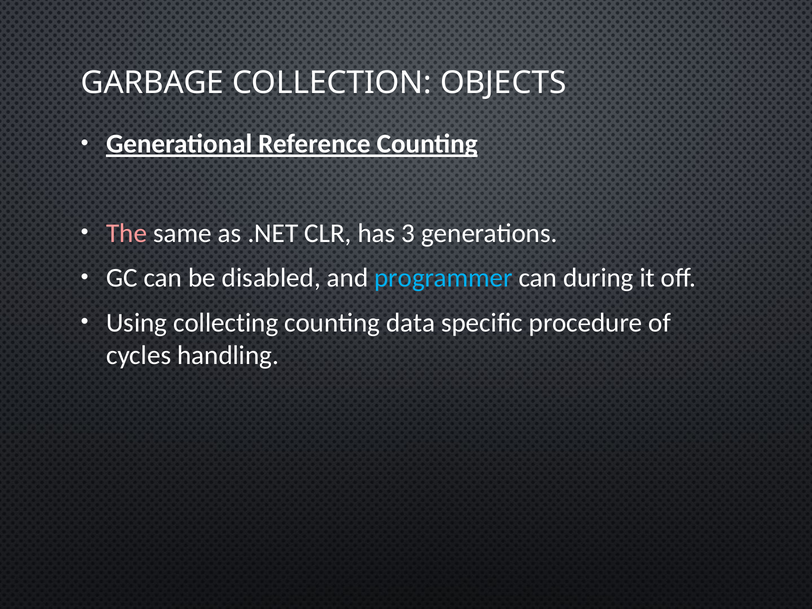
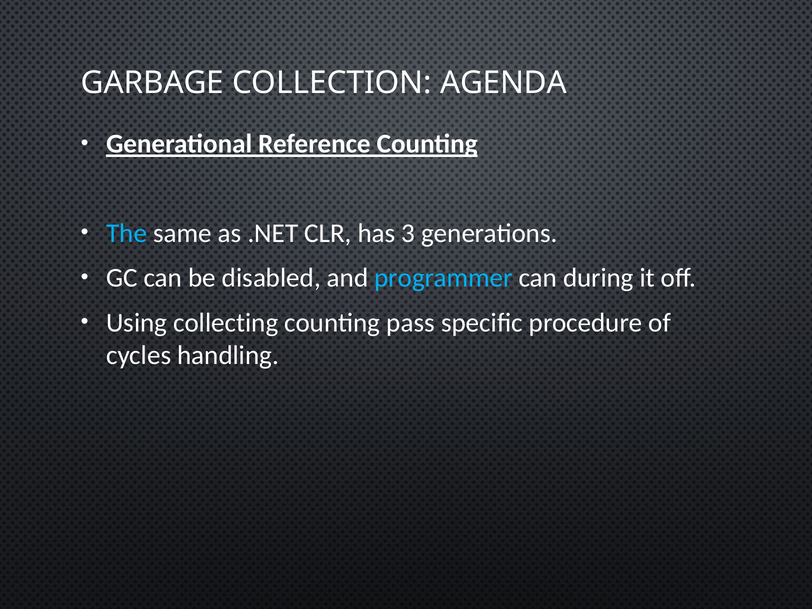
OBJECTS: OBJECTS -> AGENDA
The colour: pink -> light blue
data: data -> pass
